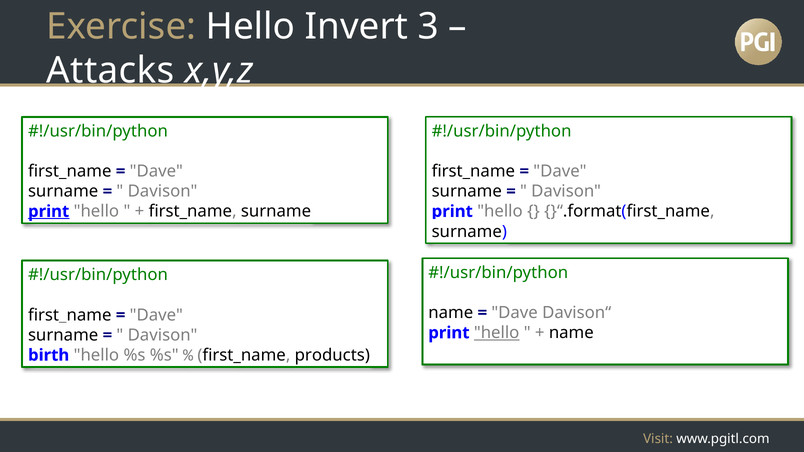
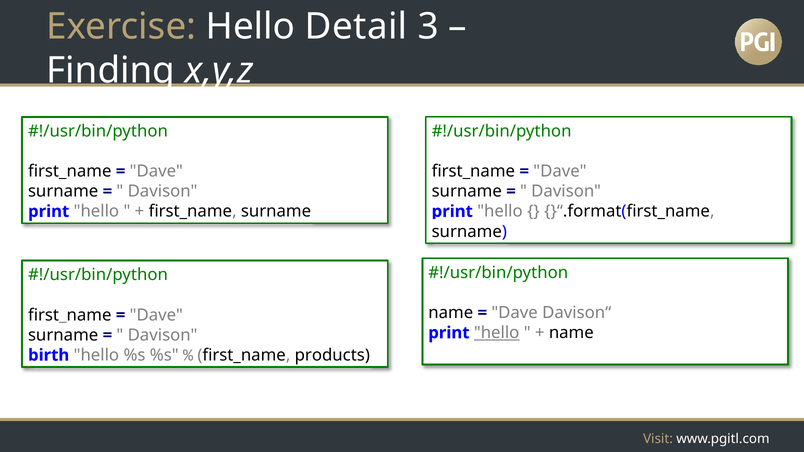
Invert: Invert -> Detail
Attacks: Attacks -> Finding
print at (49, 212) underline: present -> none
